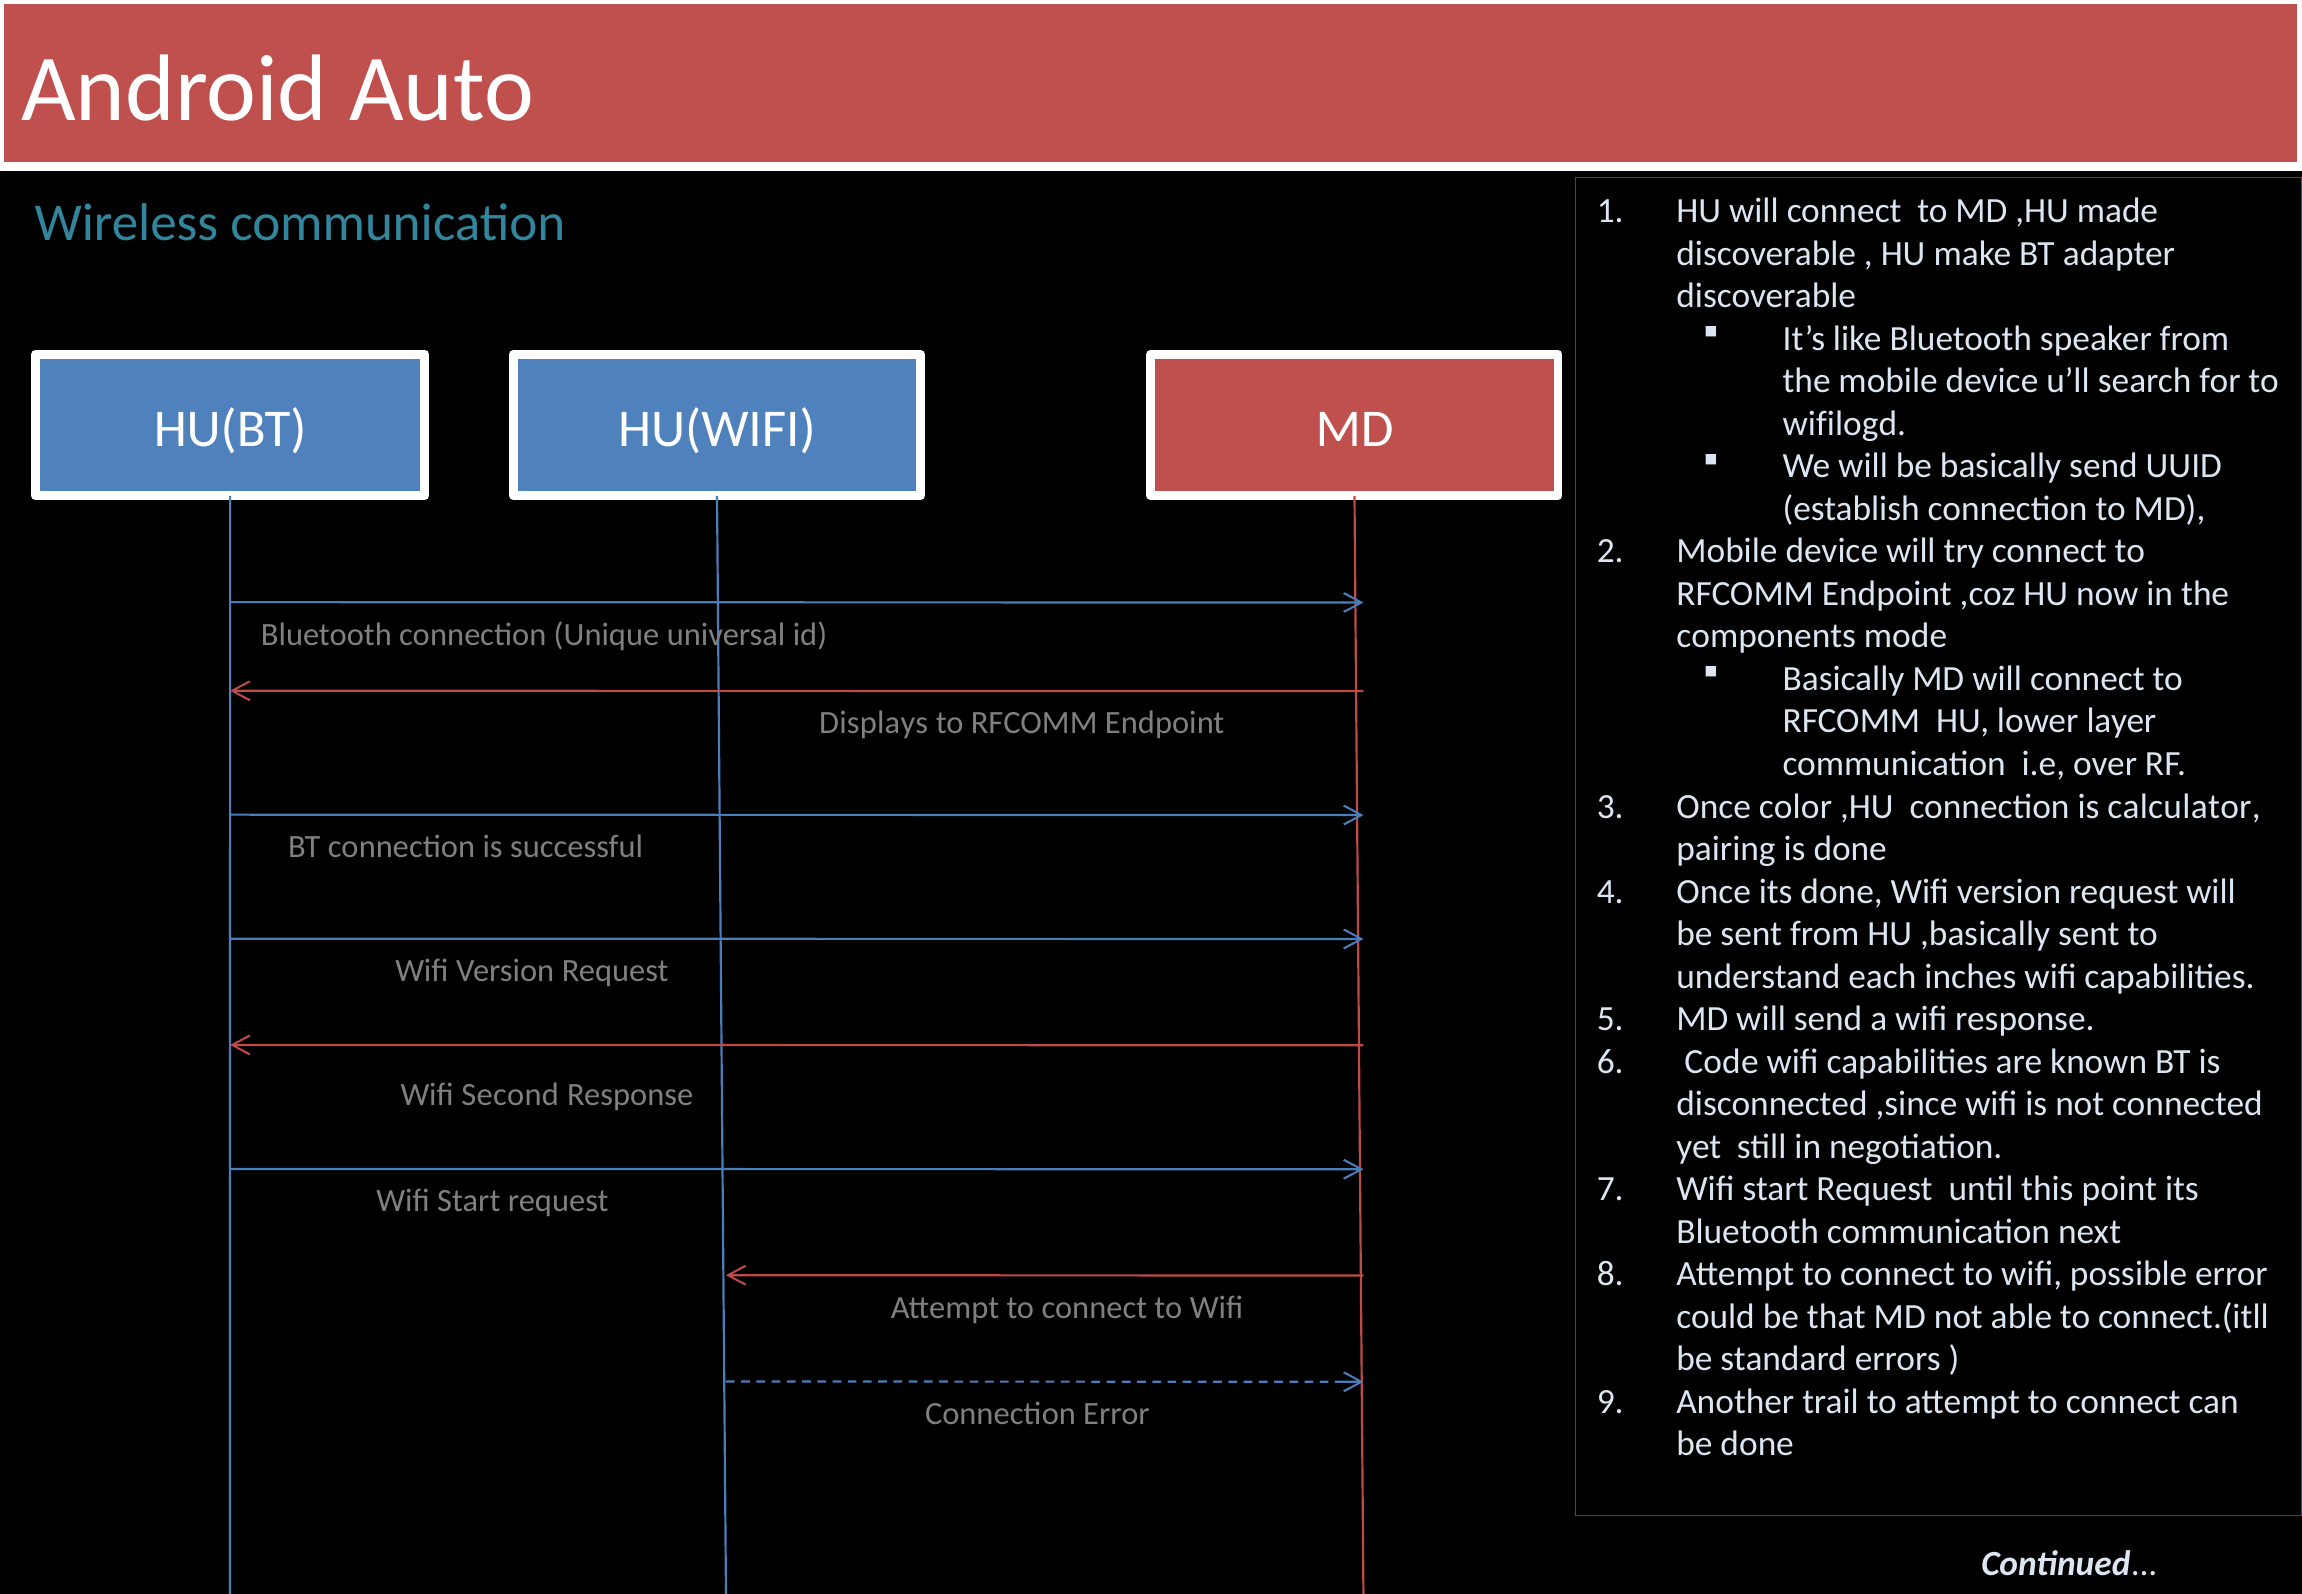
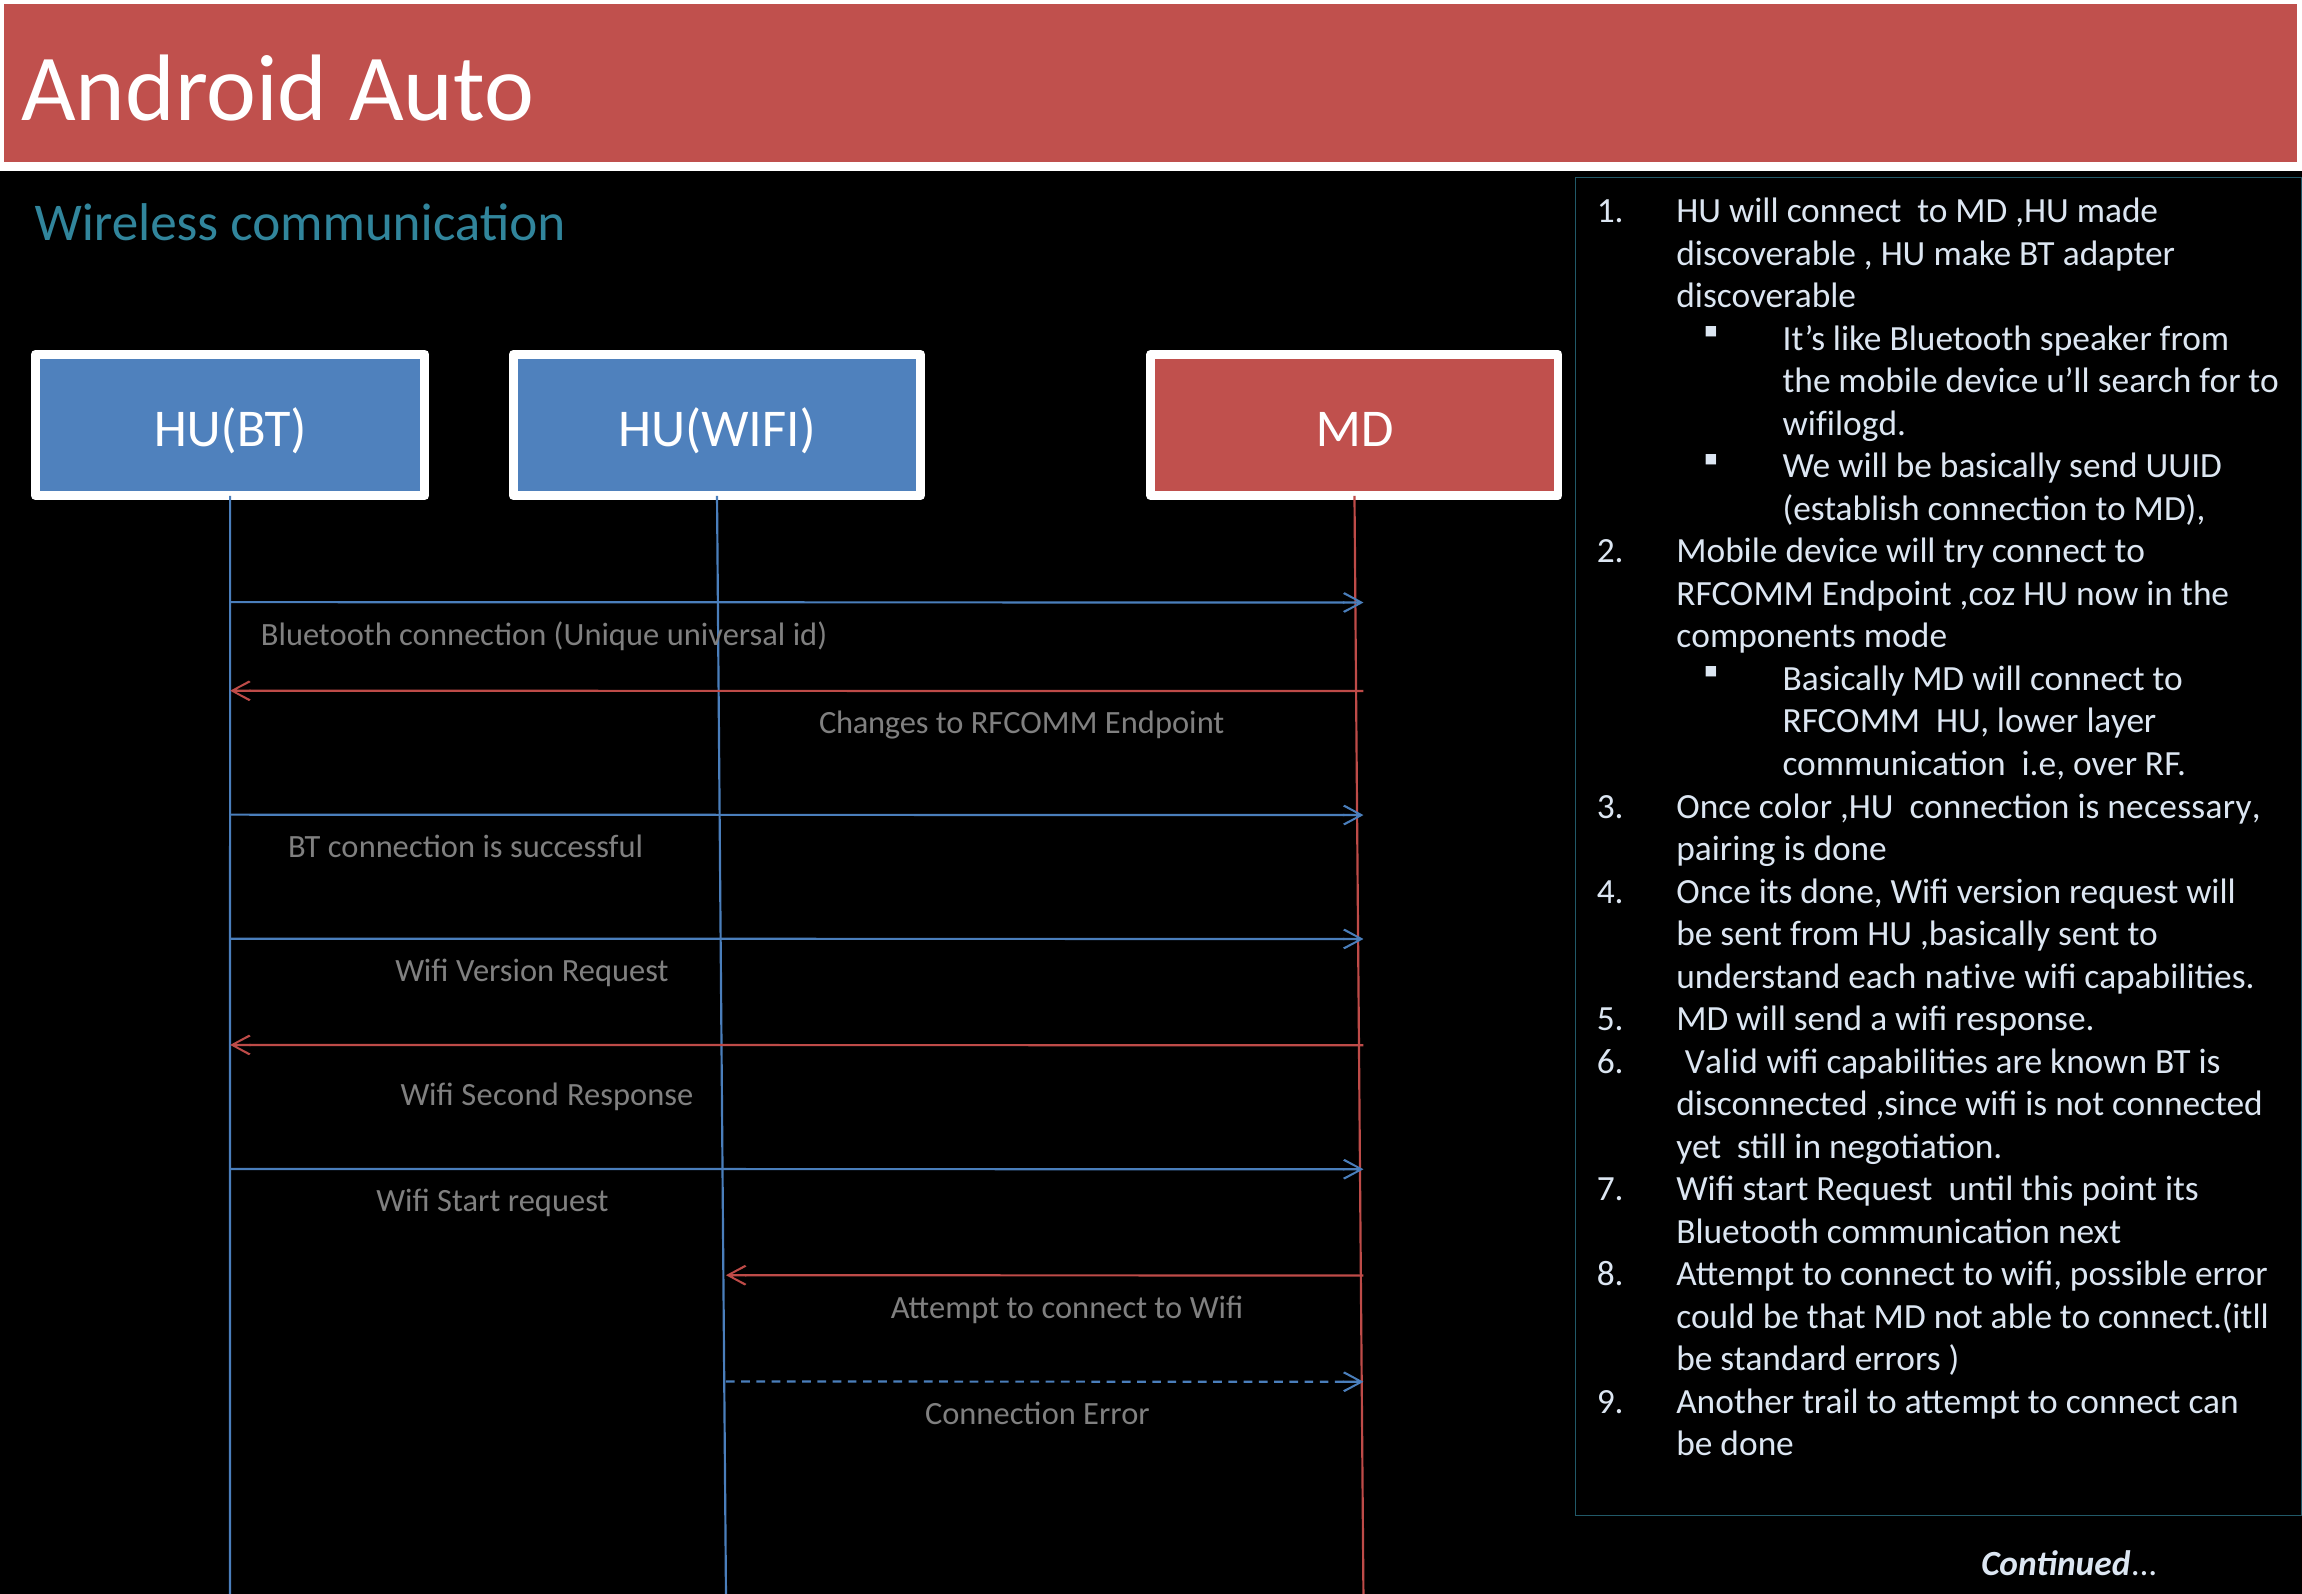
Displays: Displays -> Changes
calculator: calculator -> necessary
inches: inches -> native
Code: Code -> Valid
